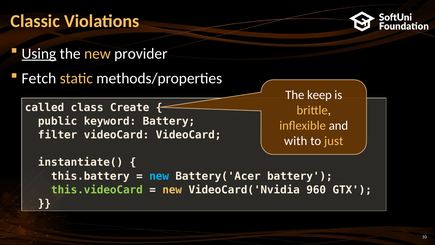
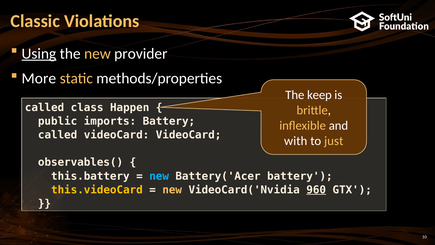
Fetch: Fetch -> More
Create: Create -> Happen
keyword: keyword -> imports
filter at (58, 135): filter -> called
instantiate(: instantiate( -> observables(
this.videoCard colour: light green -> yellow
960 underline: none -> present
